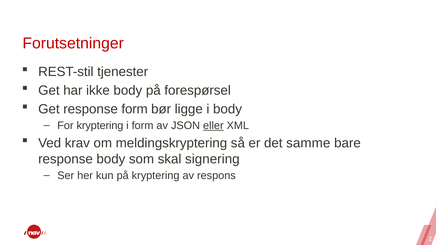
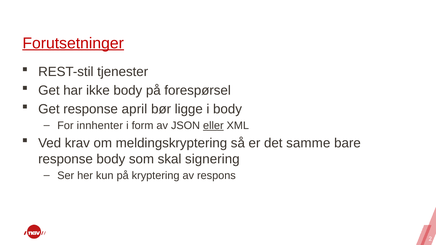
Forutsetninger underline: none -> present
response form: form -> april
For kryptering: kryptering -> innhenter
